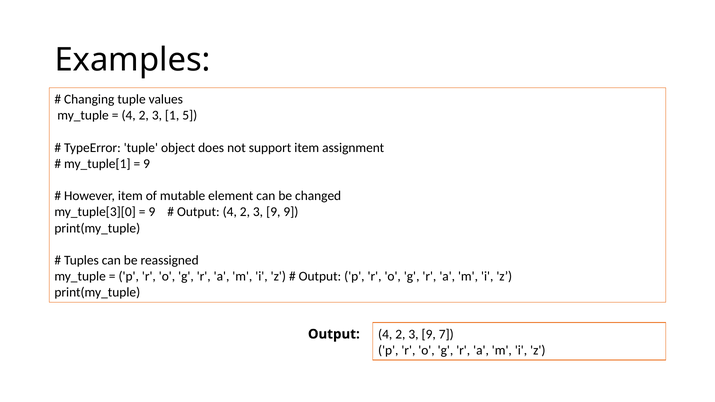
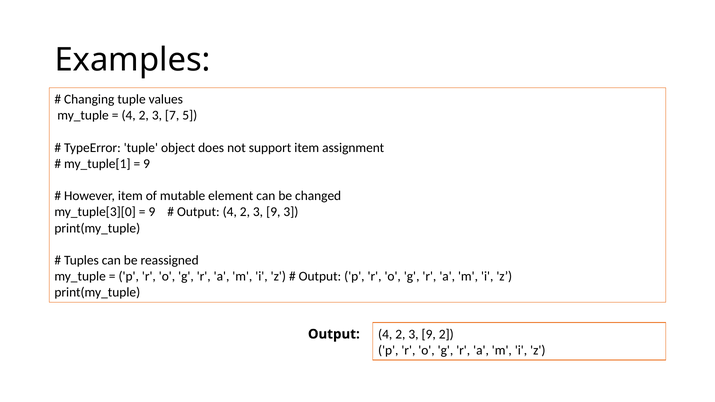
1: 1 -> 7
9 9: 9 -> 3
9 7: 7 -> 2
